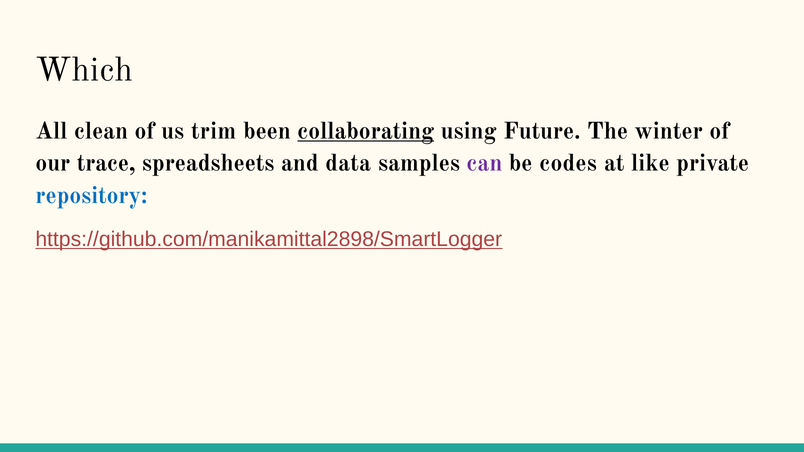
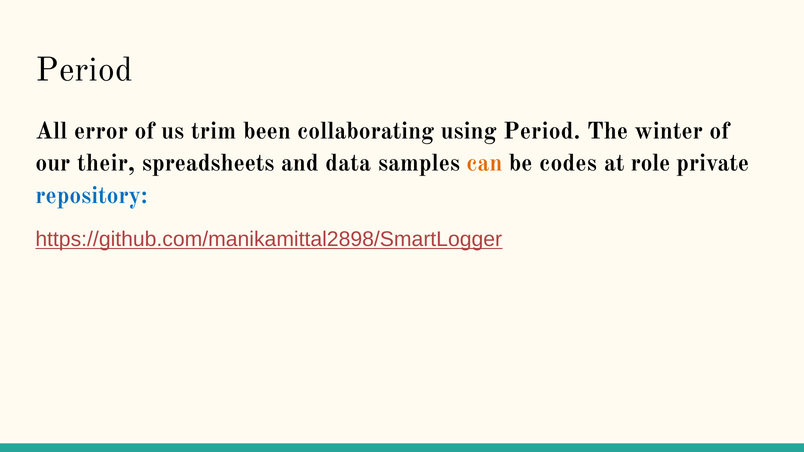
Which at (84, 70): Which -> Period
clean: clean -> error
collaborating underline: present -> none
using Future: Future -> Period
trace: trace -> their
can colour: purple -> orange
like: like -> role
